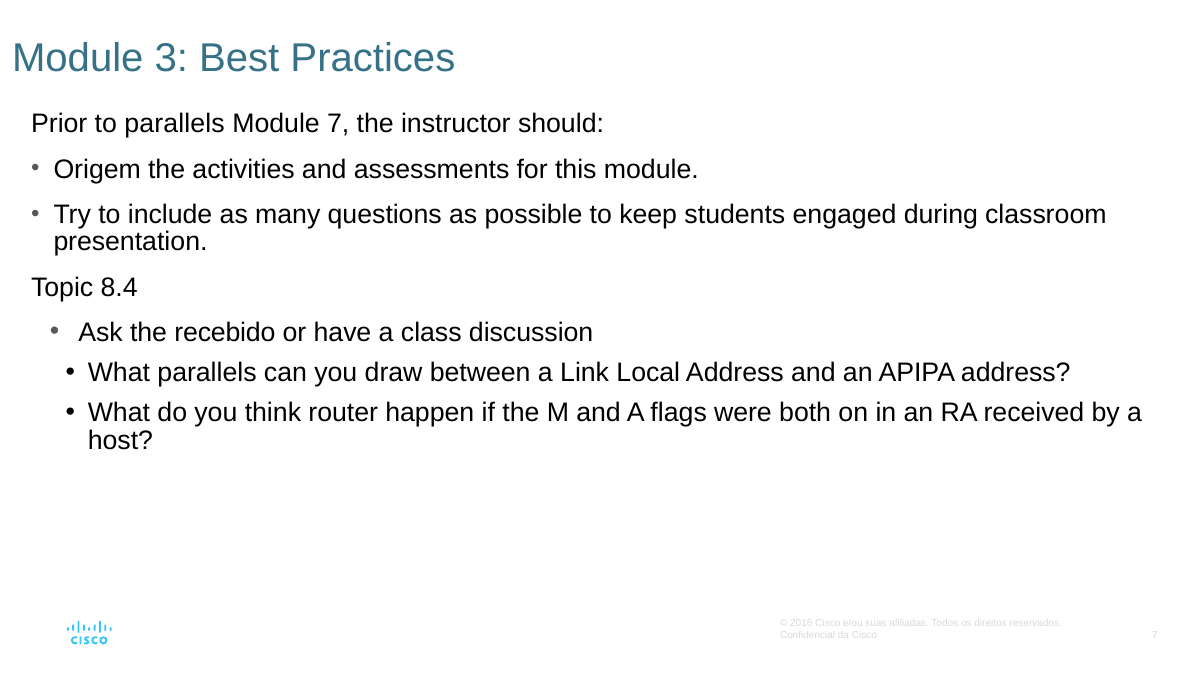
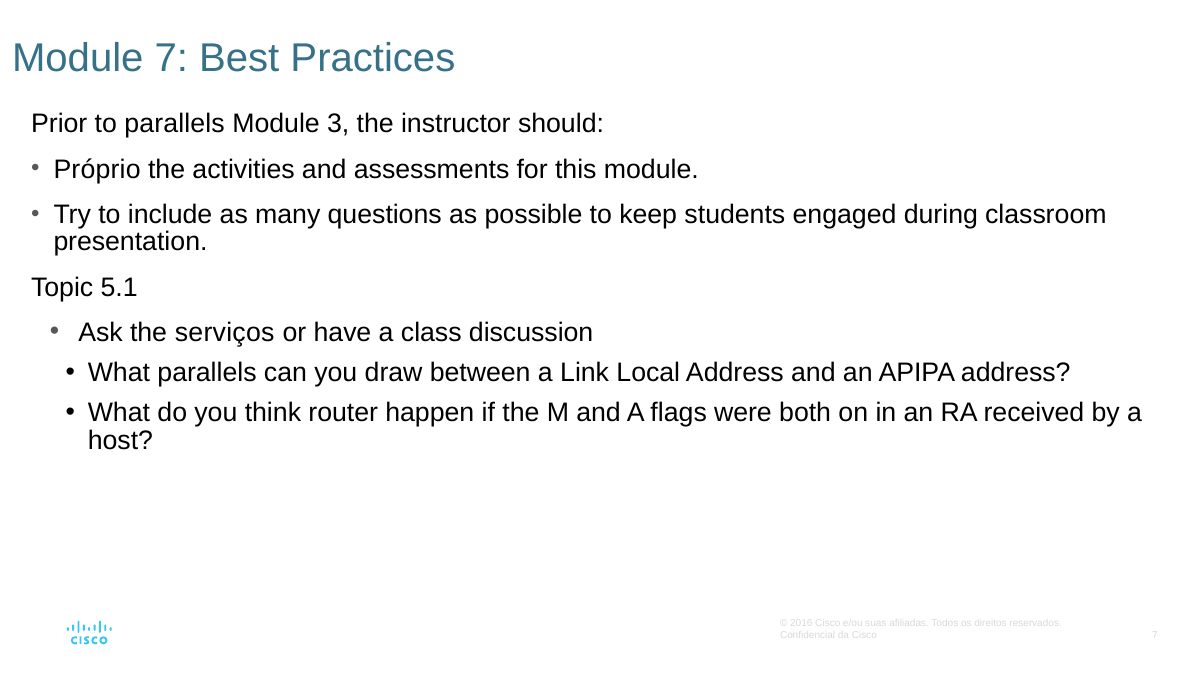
Module 3: 3 -> 7
Module 7: 7 -> 3
Origem: Origem -> Próprio
8.4: 8.4 -> 5.1
recebido: recebido -> serviços
